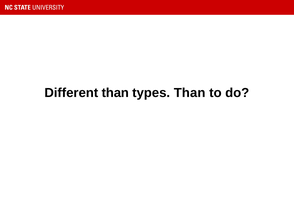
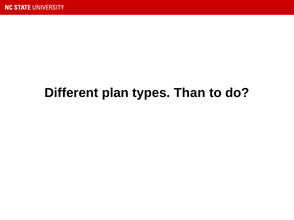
Different than: than -> plan
